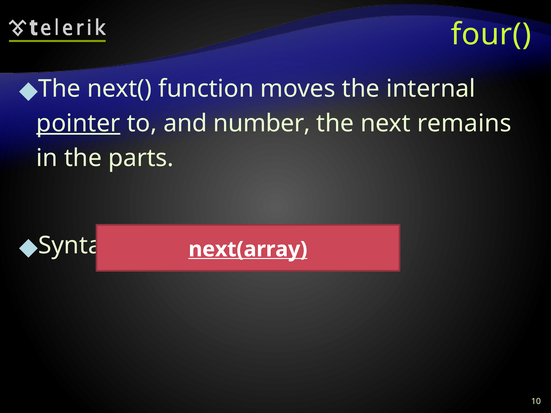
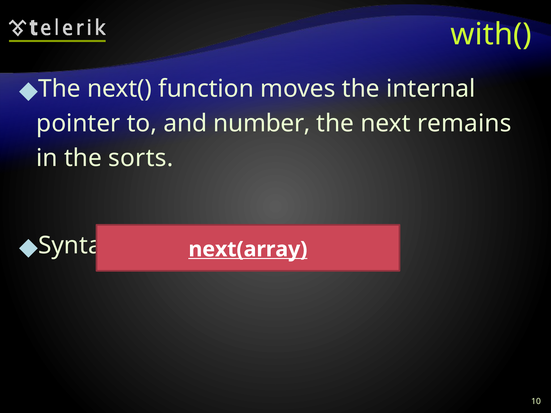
four(: four( -> with(
pointer underline: present -> none
parts: parts -> sorts
